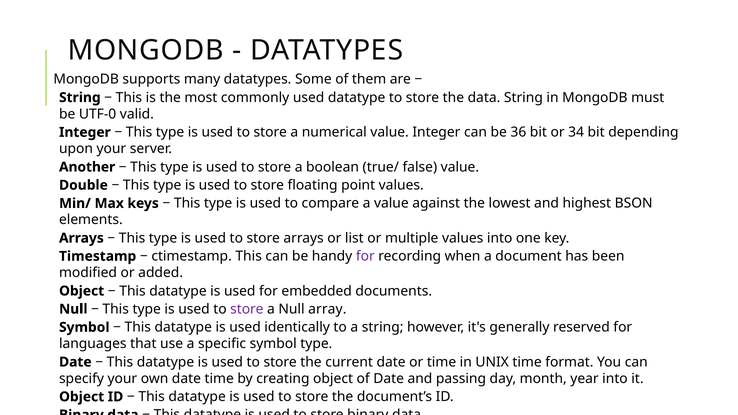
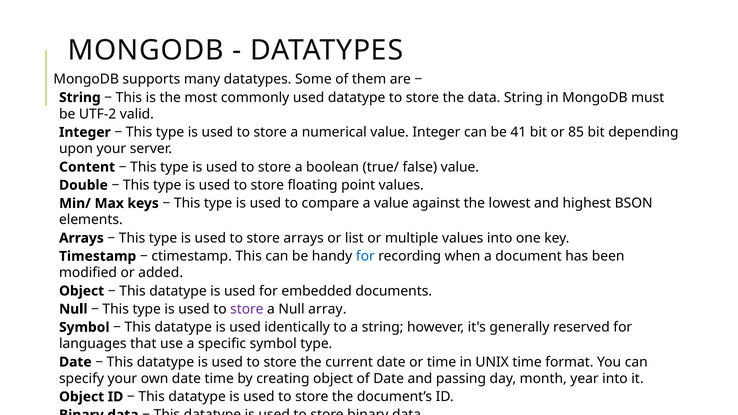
UTF-0: UTF-0 -> UTF-2
36: 36 -> 41
34: 34 -> 85
Another: Another -> Content
for at (365, 256) colour: purple -> blue
